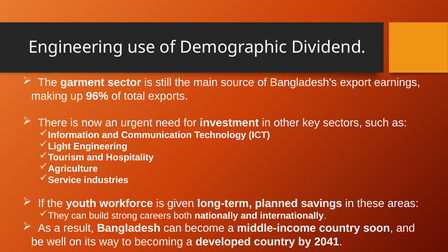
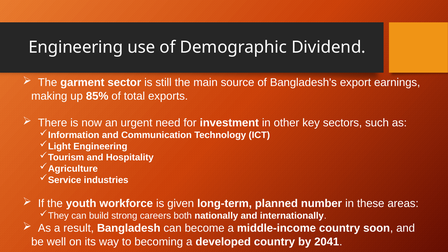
96%: 96% -> 85%
savings: savings -> number
